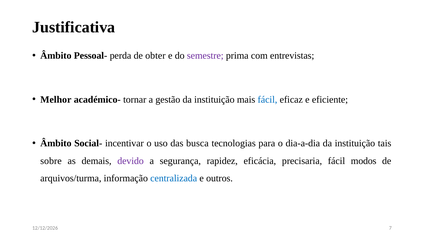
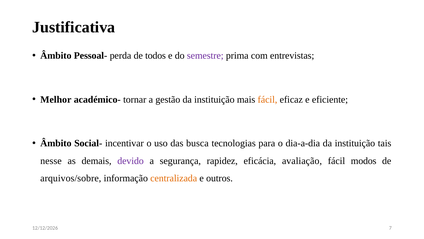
obter: obter -> todos
fácil at (267, 99) colour: blue -> orange
sobre: sobre -> nesse
precisaria: precisaria -> avaliação
arquivos/turma: arquivos/turma -> arquivos/sobre
centralizada colour: blue -> orange
